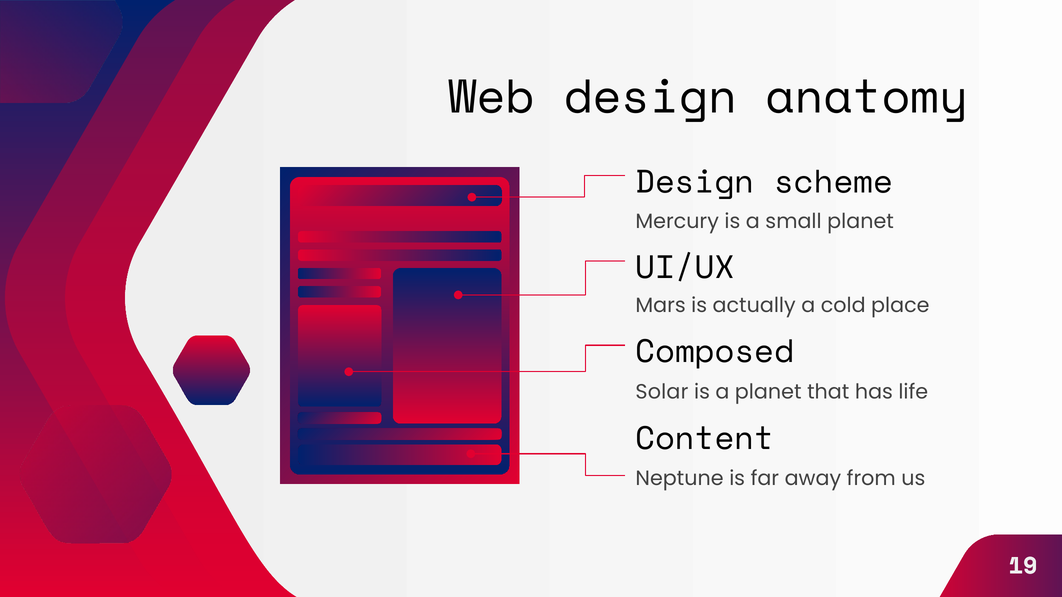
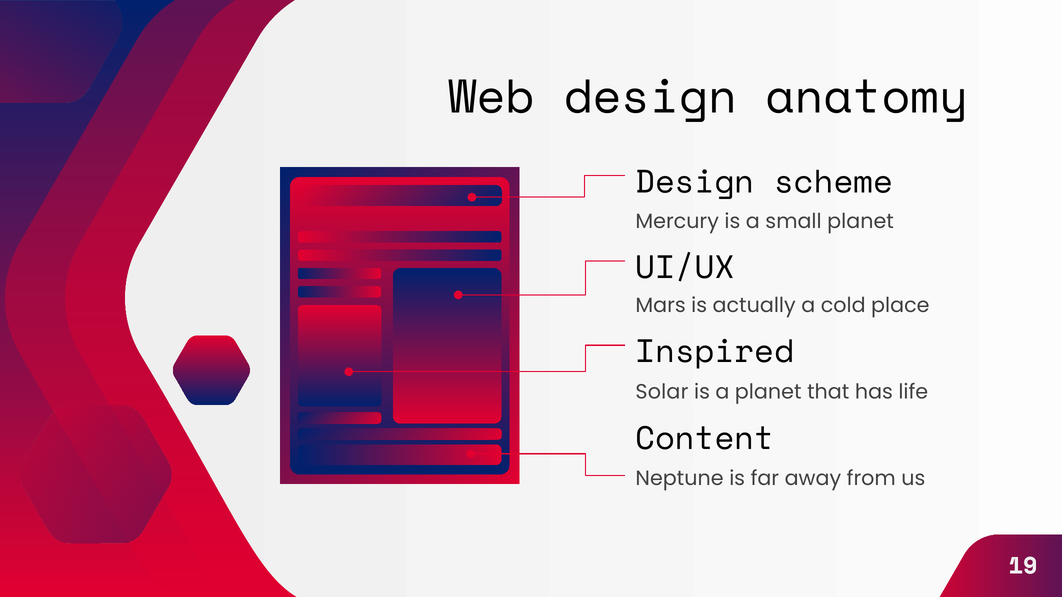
Composed: Composed -> Inspired
